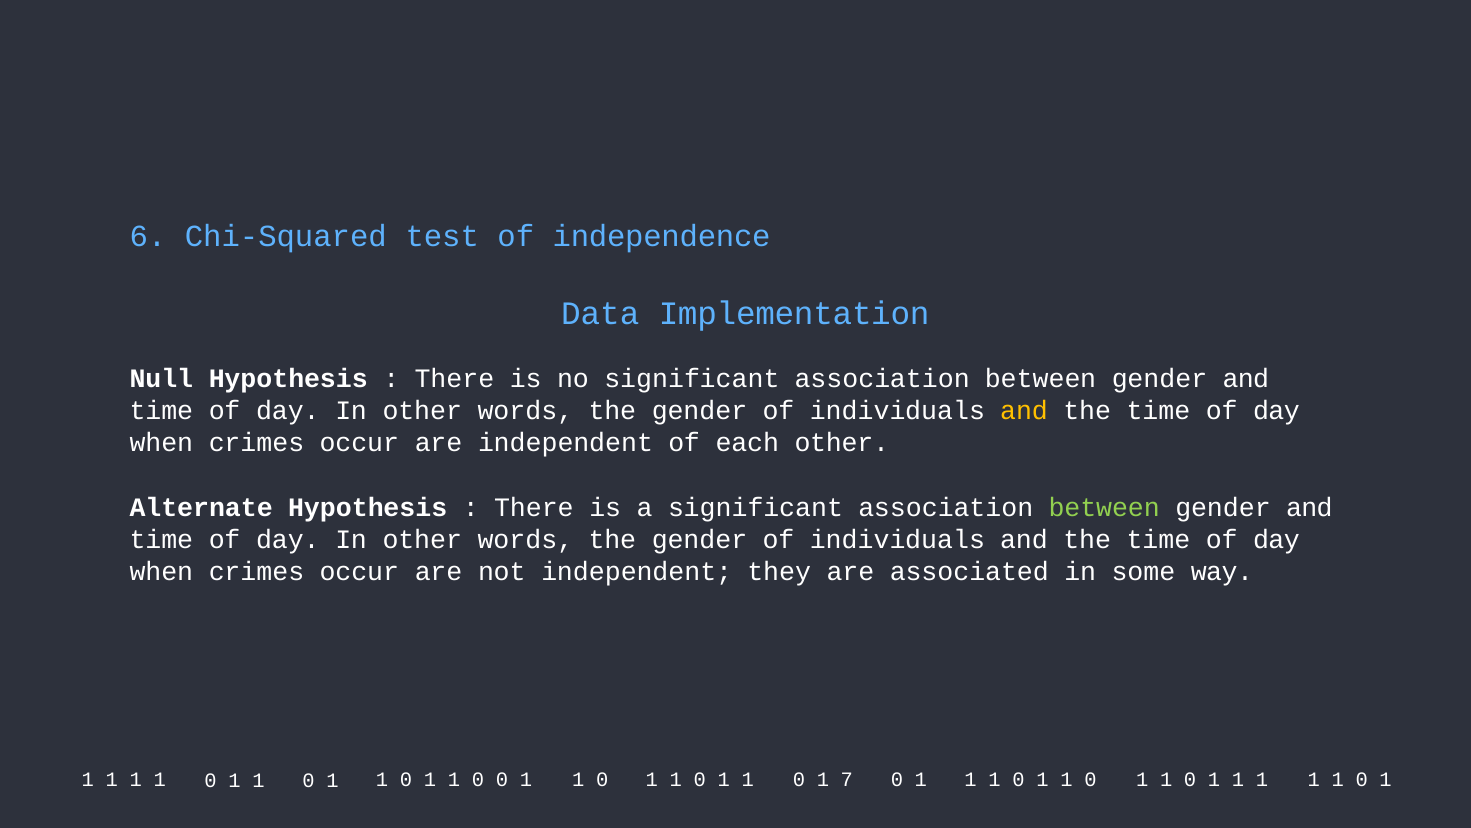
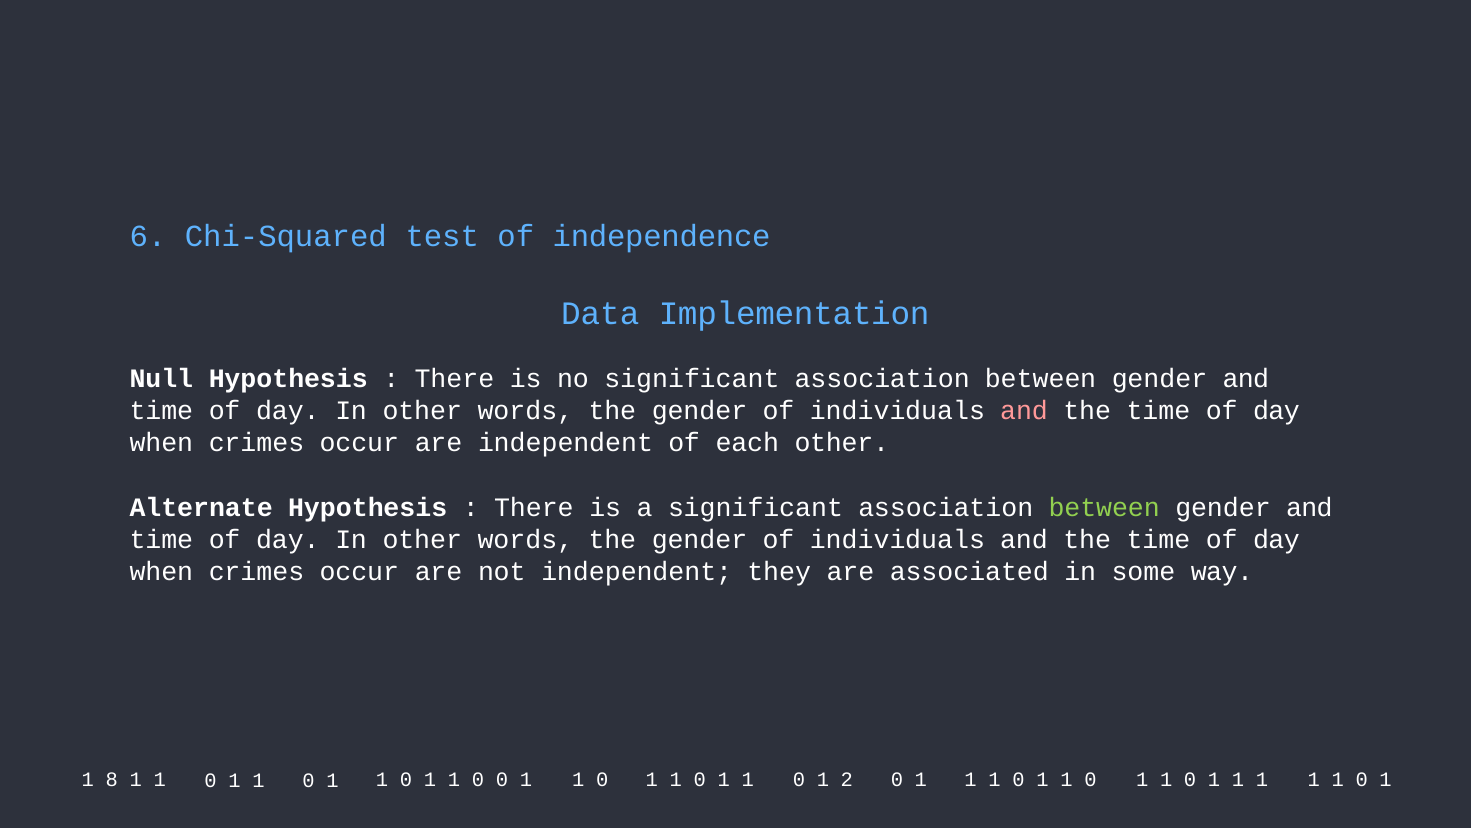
and at (1024, 410) colour: yellow -> pink
1 at (112, 780): 1 -> 8
7: 7 -> 2
